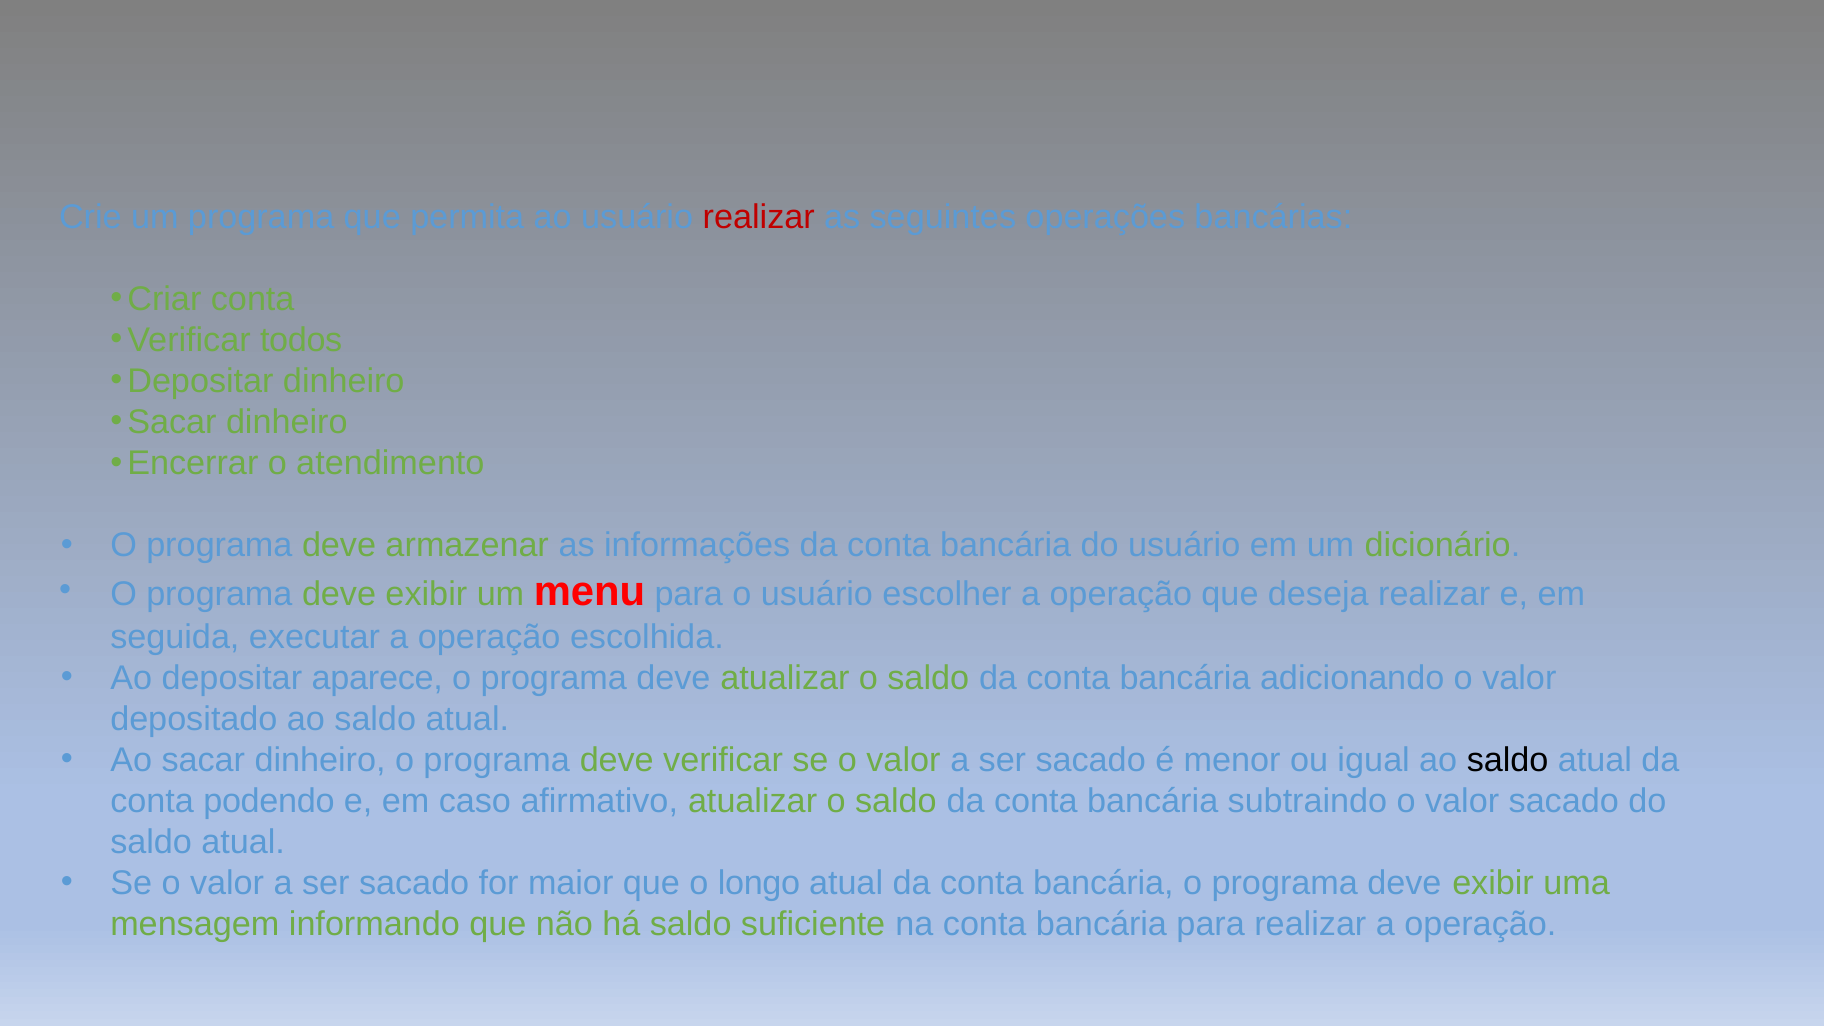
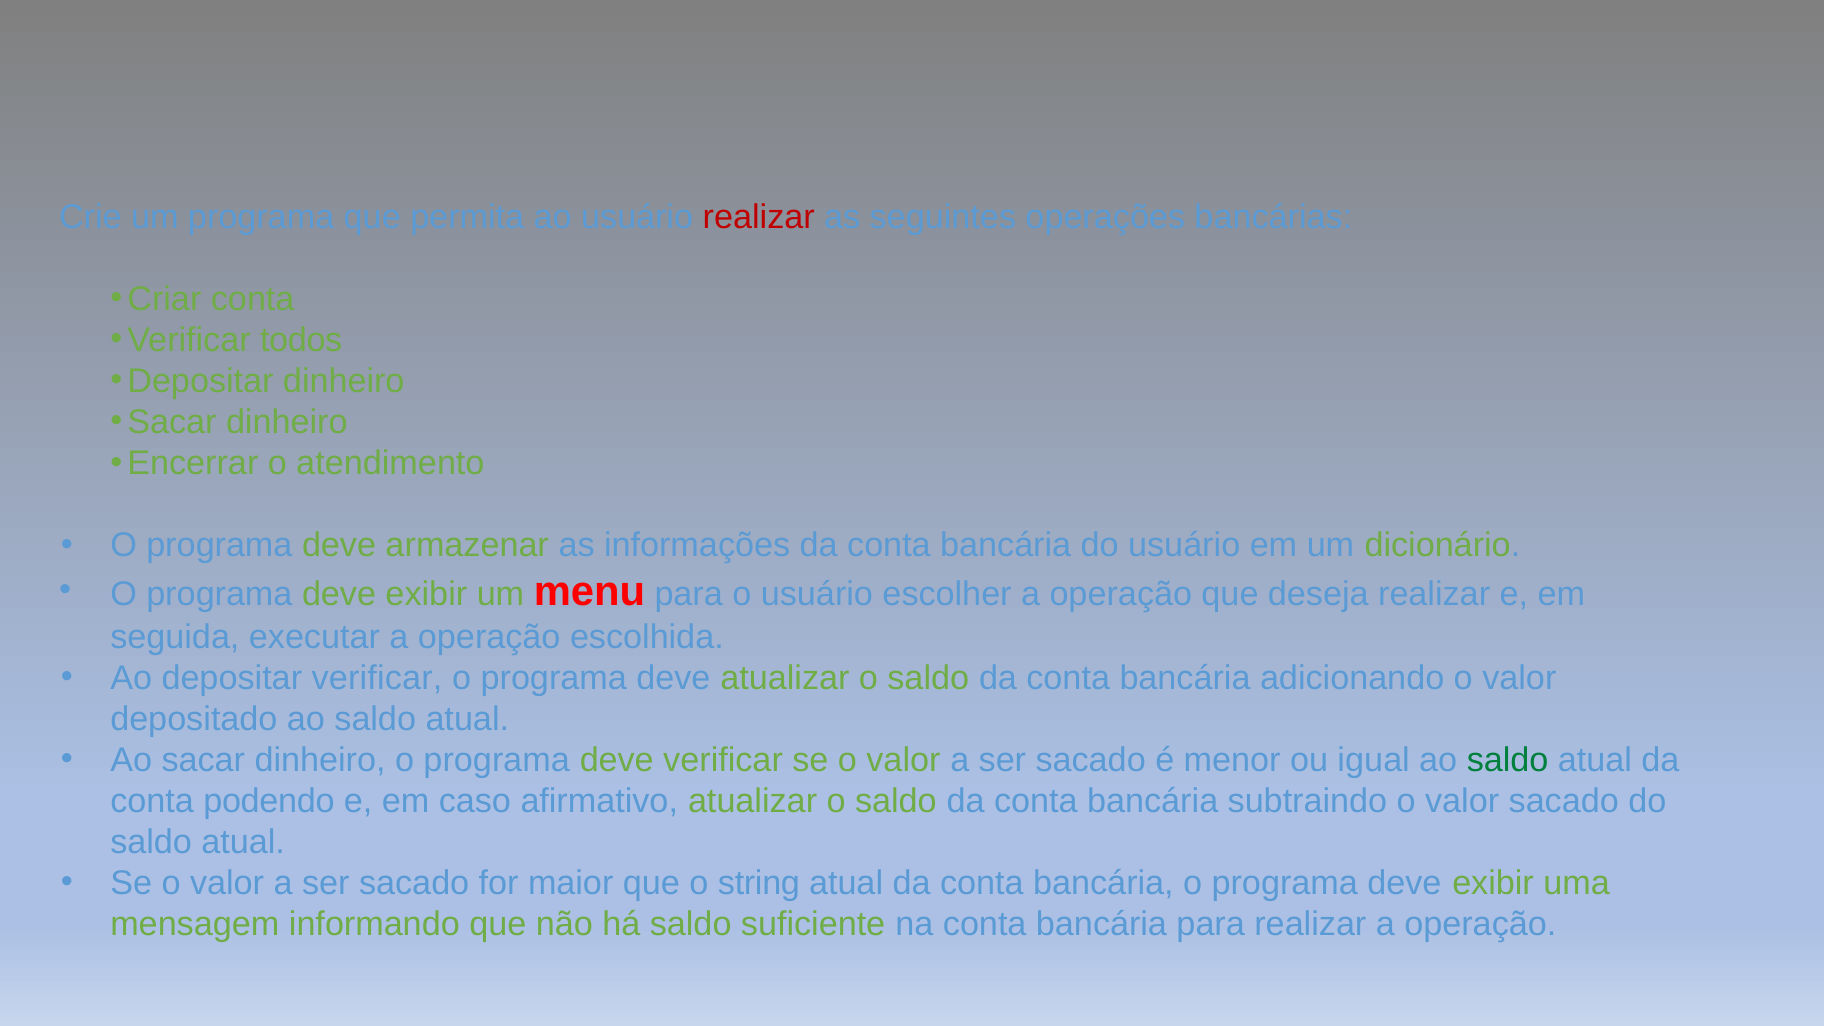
depositar aparece: aparece -> verificar
saldo at (1508, 760) colour: black -> green
longo: longo -> string
